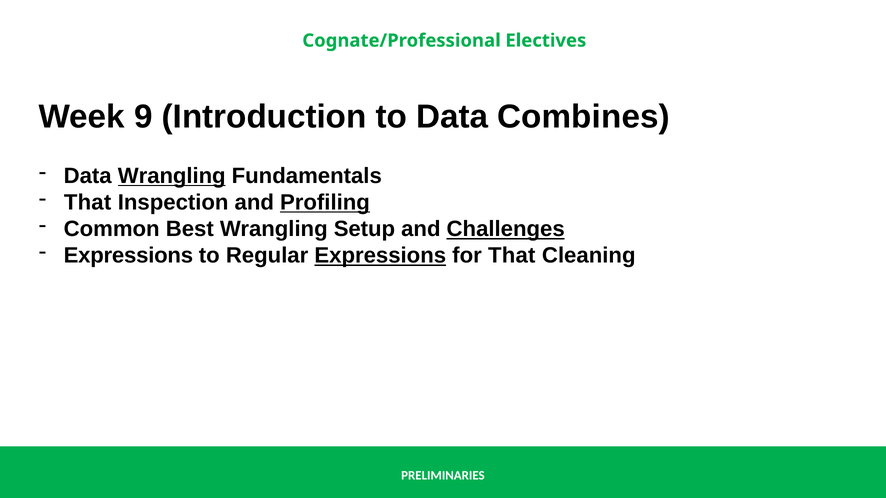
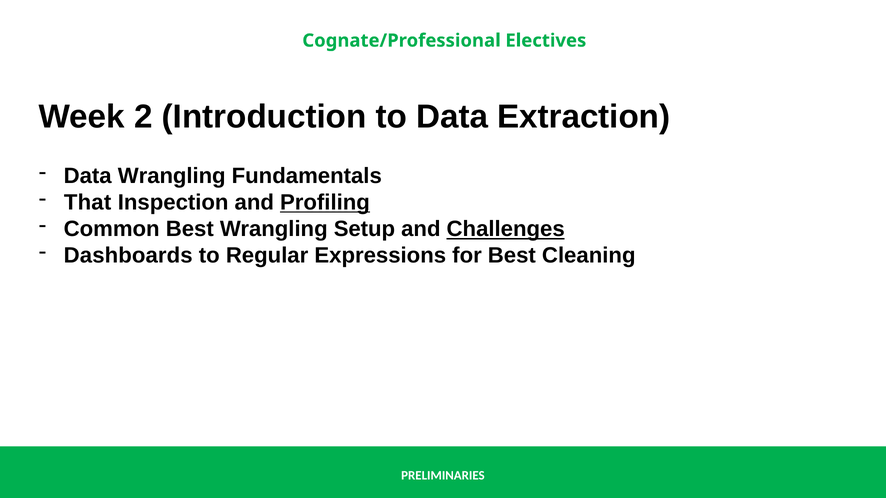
9: 9 -> 2
Combines: Combines -> Extraction
Wrangling at (172, 176) underline: present -> none
Expressions at (128, 256): Expressions -> Dashboards
Expressions at (380, 256) underline: present -> none
for That: That -> Best
